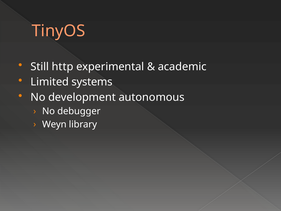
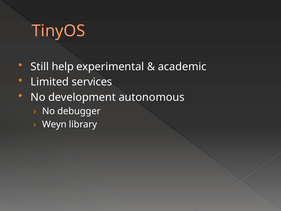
http: http -> help
systems: systems -> services
